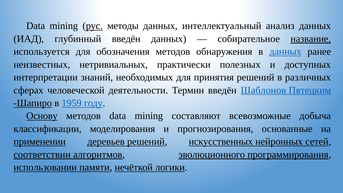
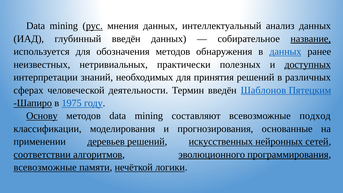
методы: методы -> мнения
доступных underline: none -> present
1959: 1959 -> 1975
добыча: добыча -> подход
применении underline: present -> none
использовании at (45, 167): использовании -> всевозможные
